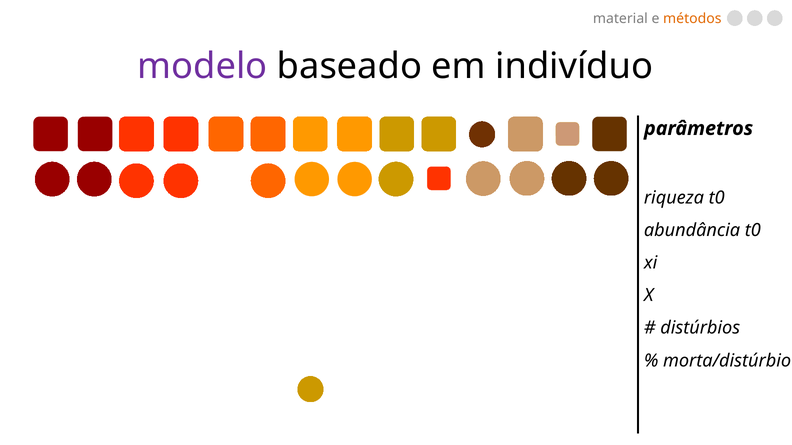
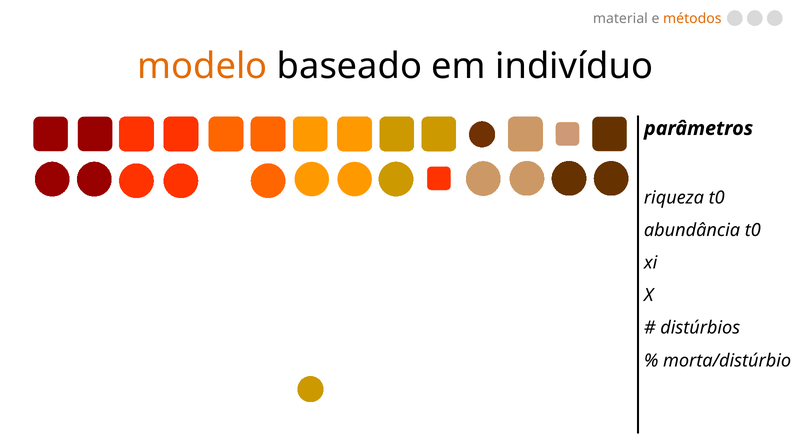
modelo colour: purple -> orange
